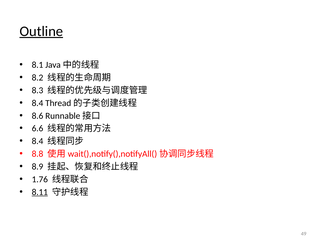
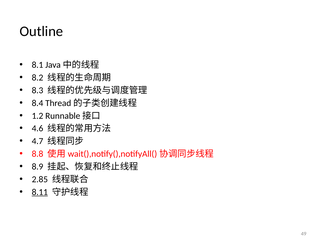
Outline underline: present -> none
8.6: 8.6 -> 1.2
6.6: 6.6 -> 4.6
8.4 at (38, 141): 8.4 -> 4.7
1.76: 1.76 -> 2.85
